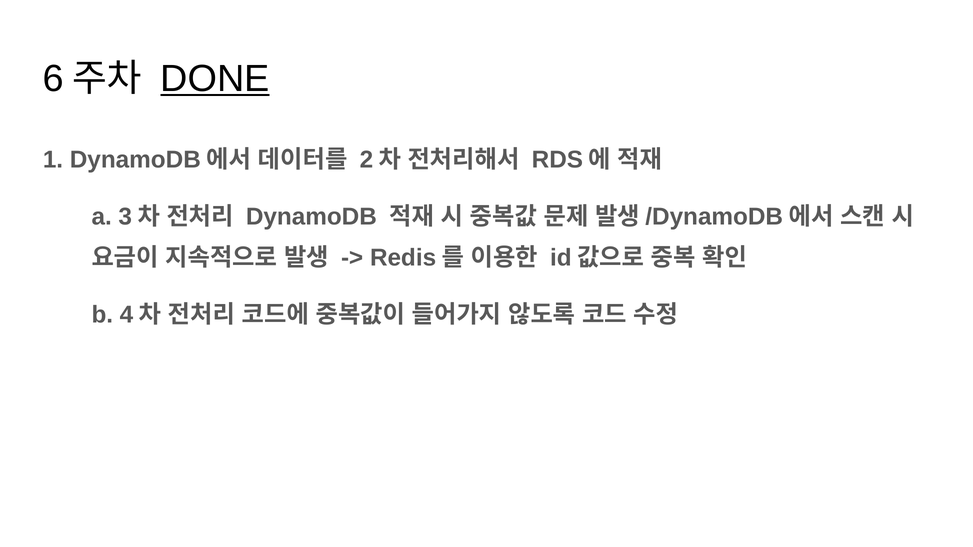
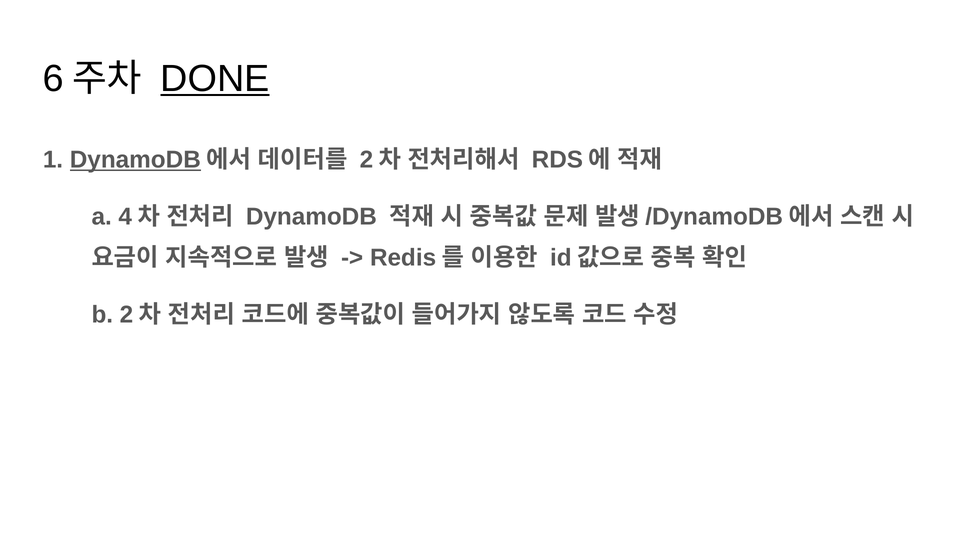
DynamoDB at (135, 160) underline: none -> present
3: 3 -> 4
b 4: 4 -> 2
